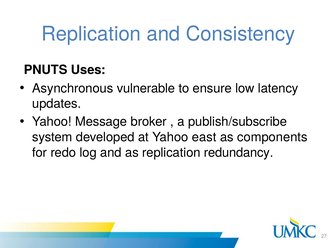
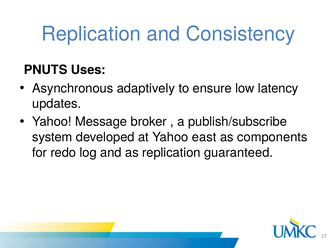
vulnerable: vulnerable -> adaptively
redundancy: redundancy -> guaranteed
